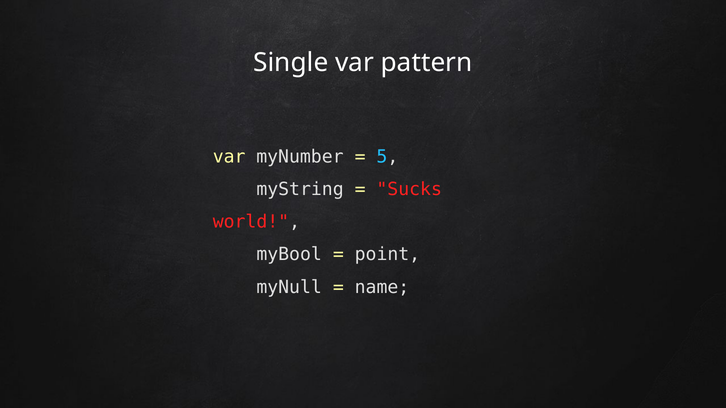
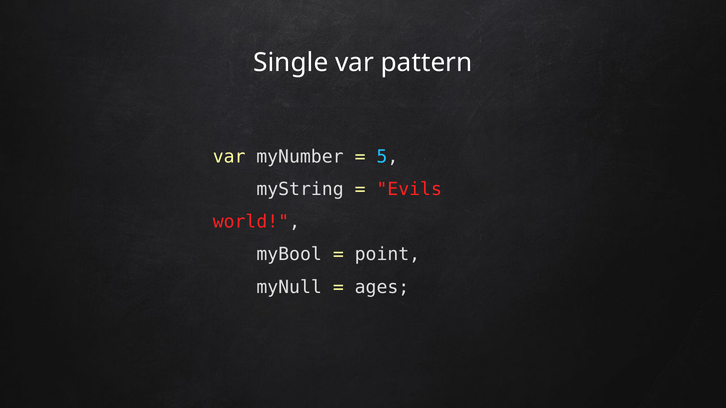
Sucks: Sucks -> Evils
name: name -> ages
